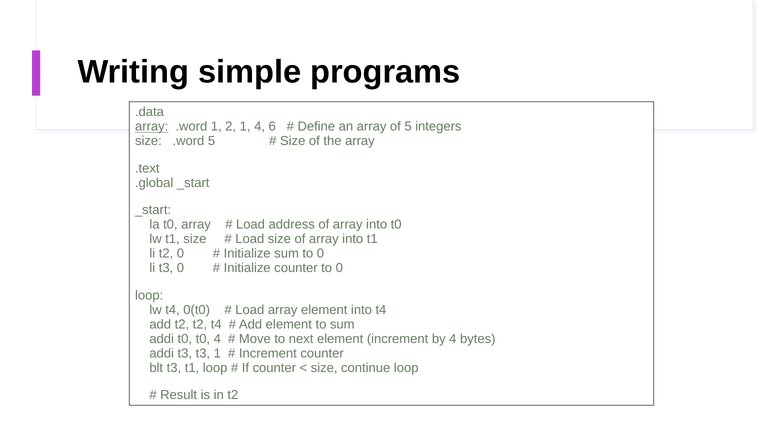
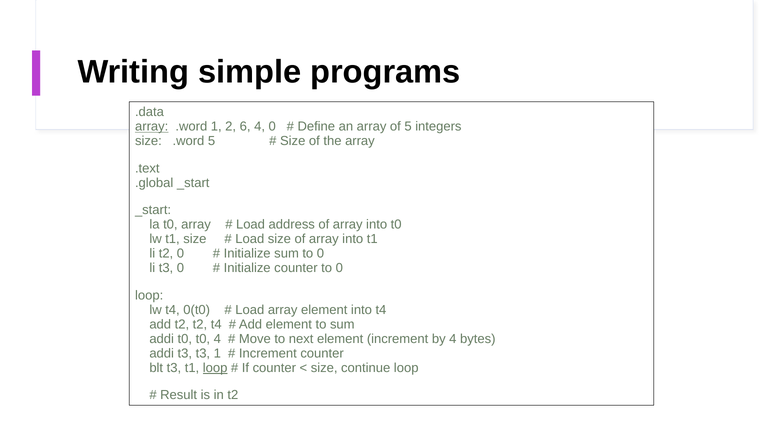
2 1: 1 -> 6
4 6: 6 -> 0
loop at (215, 368) underline: none -> present
